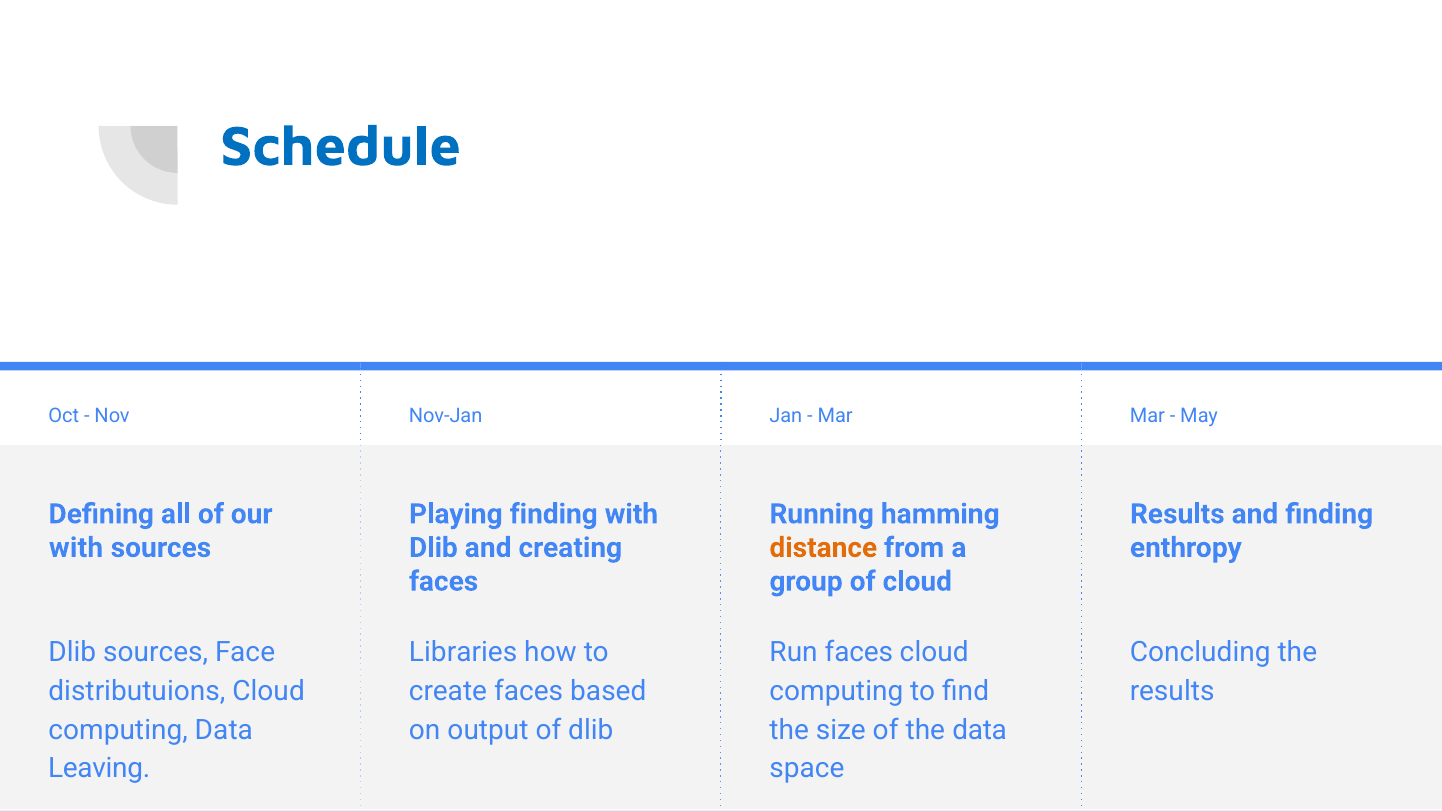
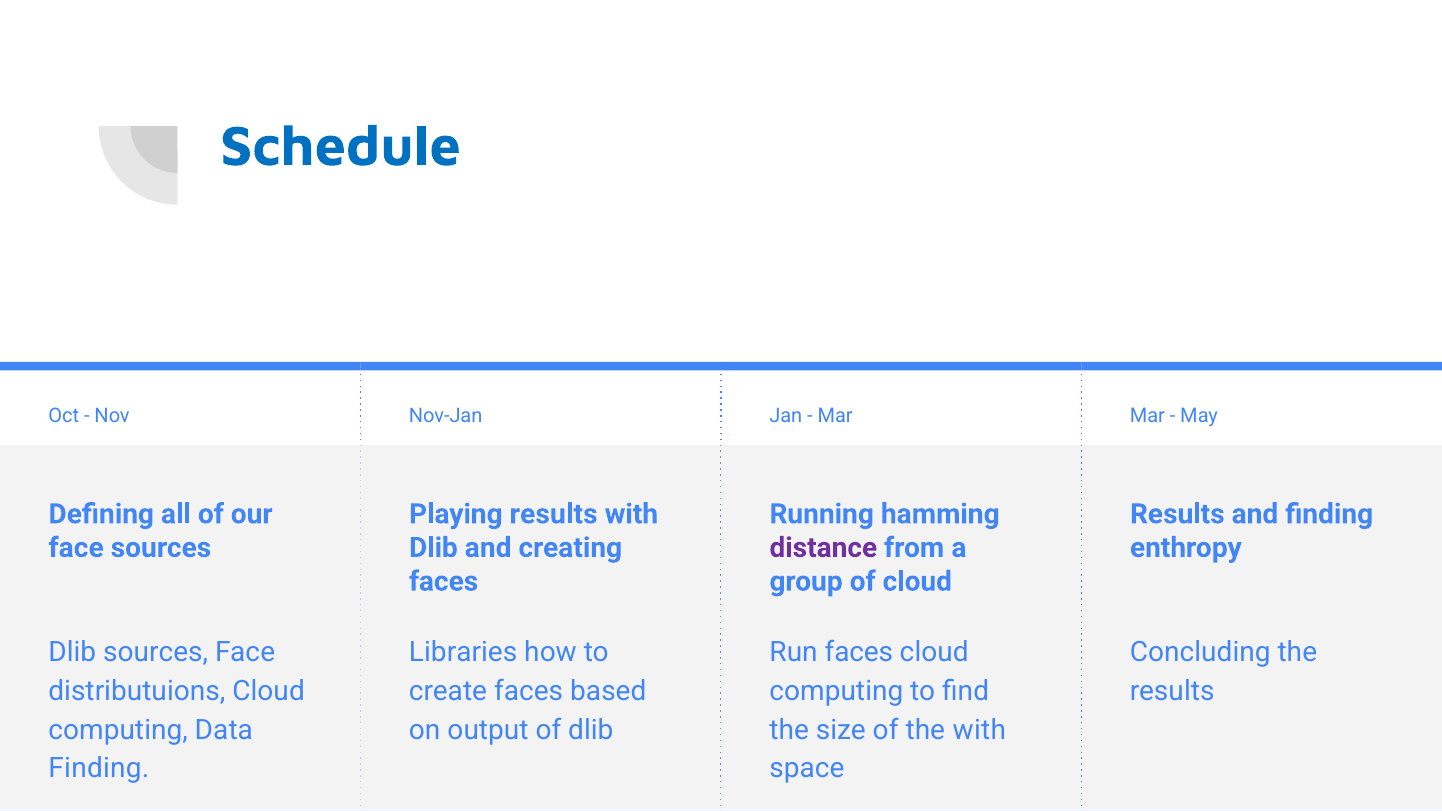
Playing finding: finding -> results
with at (76, 548): with -> face
distance colour: orange -> purple
the data: data -> with
Leaving at (99, 769): Leaving -> Finding
